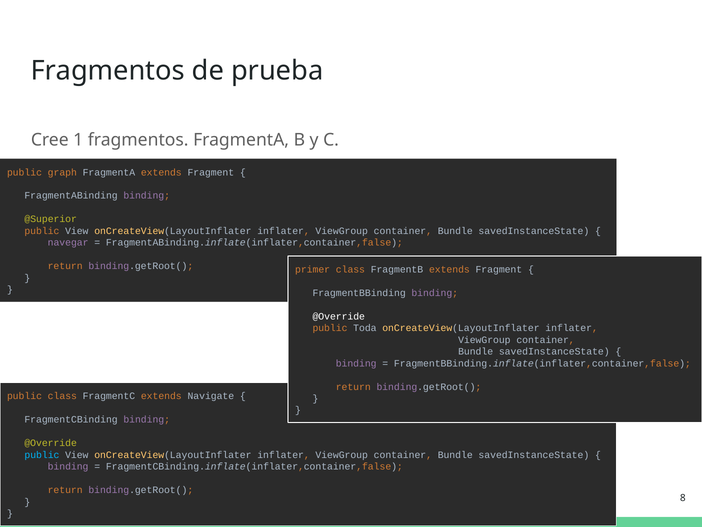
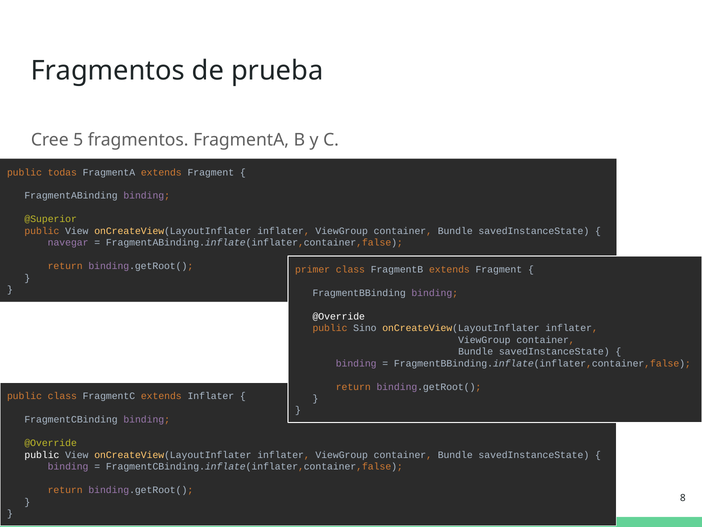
1: 1 -> 5
graph: graph -> todas
Toda: Toda -> Sino
extends Navigate: Navigate -> Inflater
public at (42, 454) colour: light blue -> white
